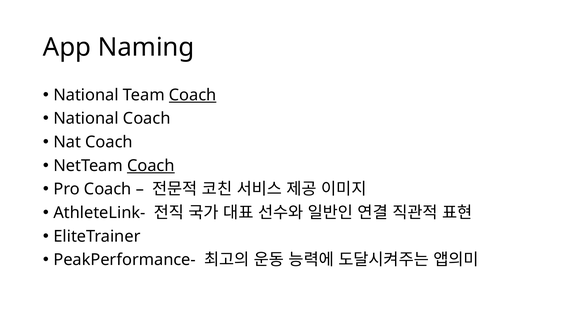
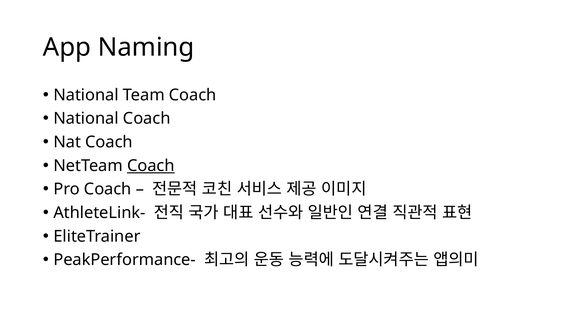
Coach at (193, 95) underline: present -> none
